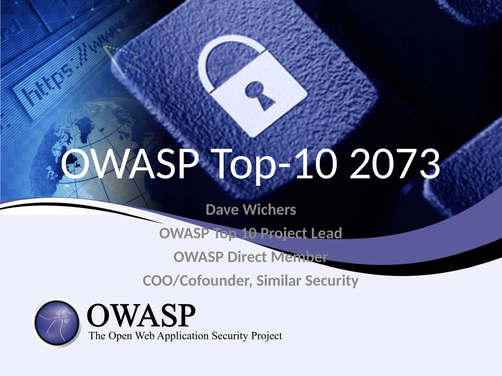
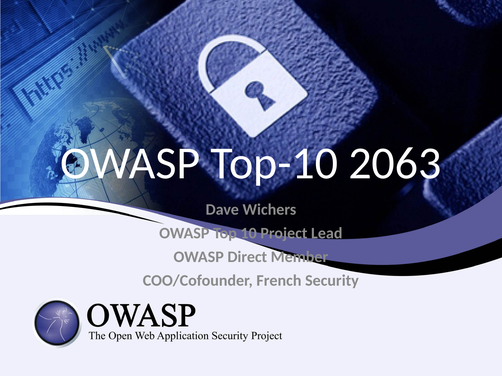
2073: 2073 -> 2063
Similar: Similar -> French
